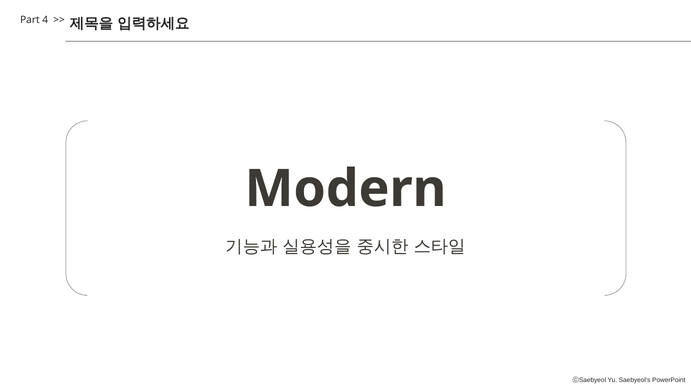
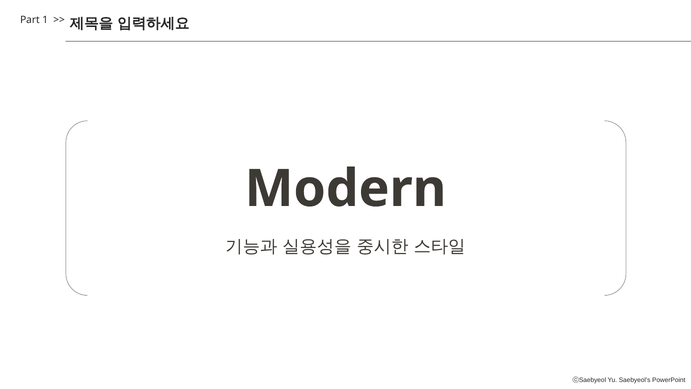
4: 4 -> 1
